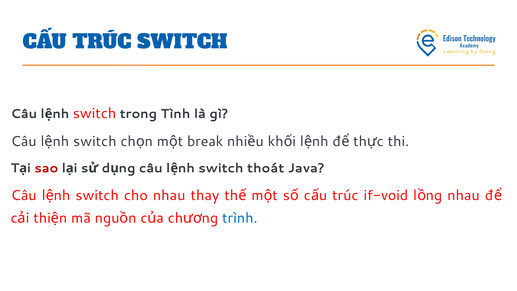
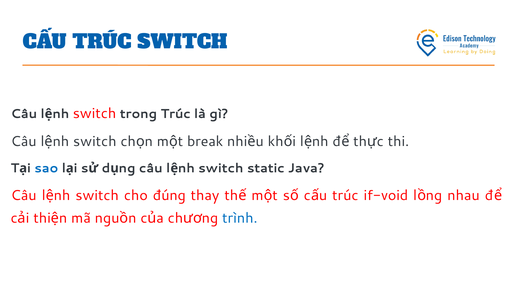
trong Tình: Tình -> Trúc
sao colour: red -> blue
thoát: thoát -> static
cho nhau: nhau -> đúng
